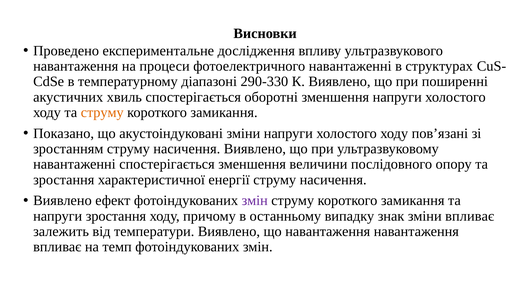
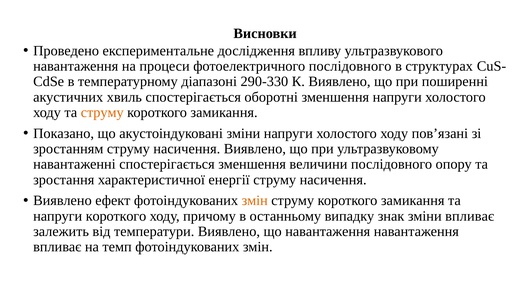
фотоелектричного навантаженні: навантаженні -> послідовного
змін at (255, 201) colour: purple -> orange
напруги зростання: зростання -> короткого
